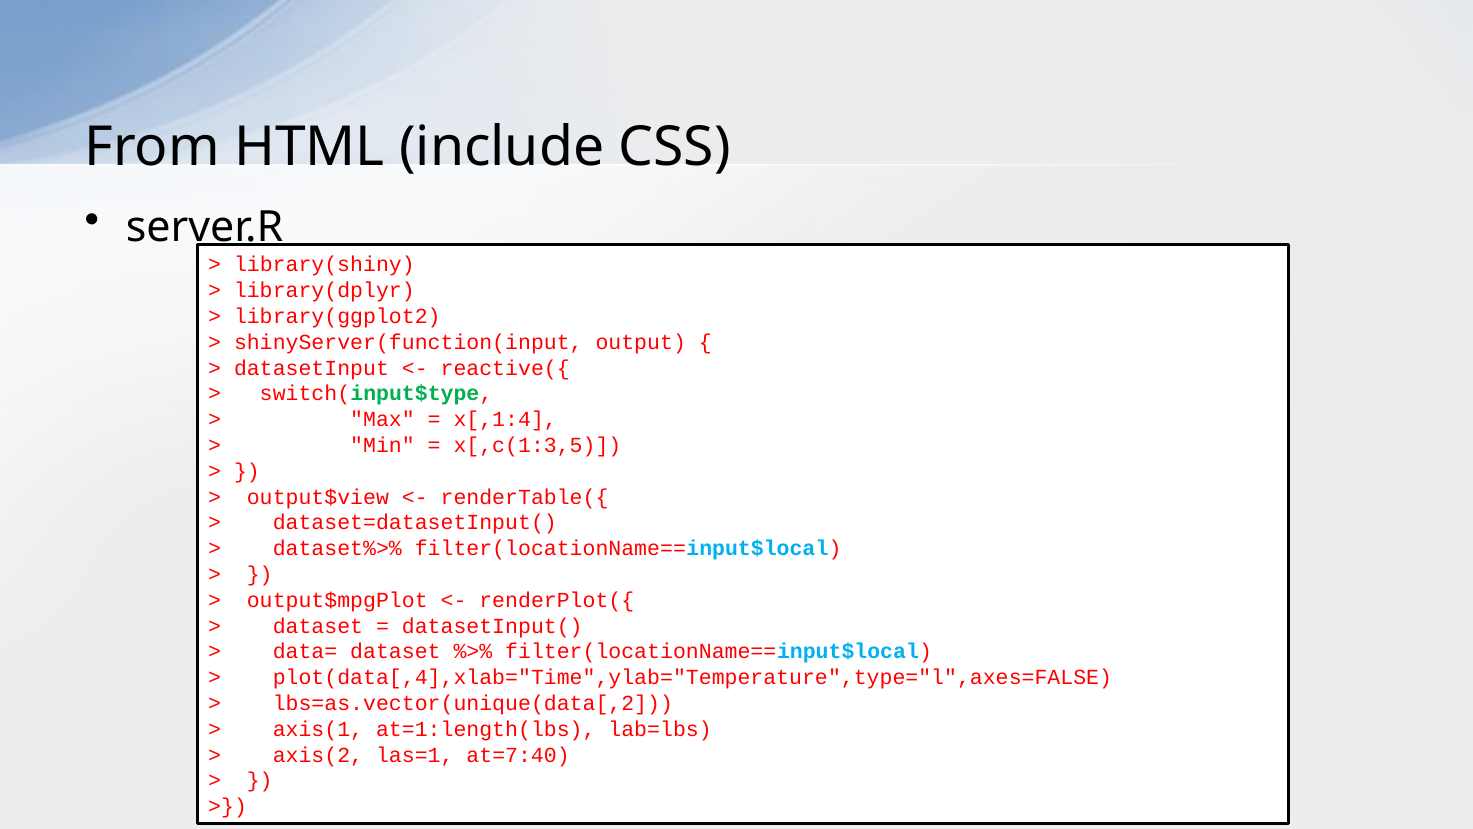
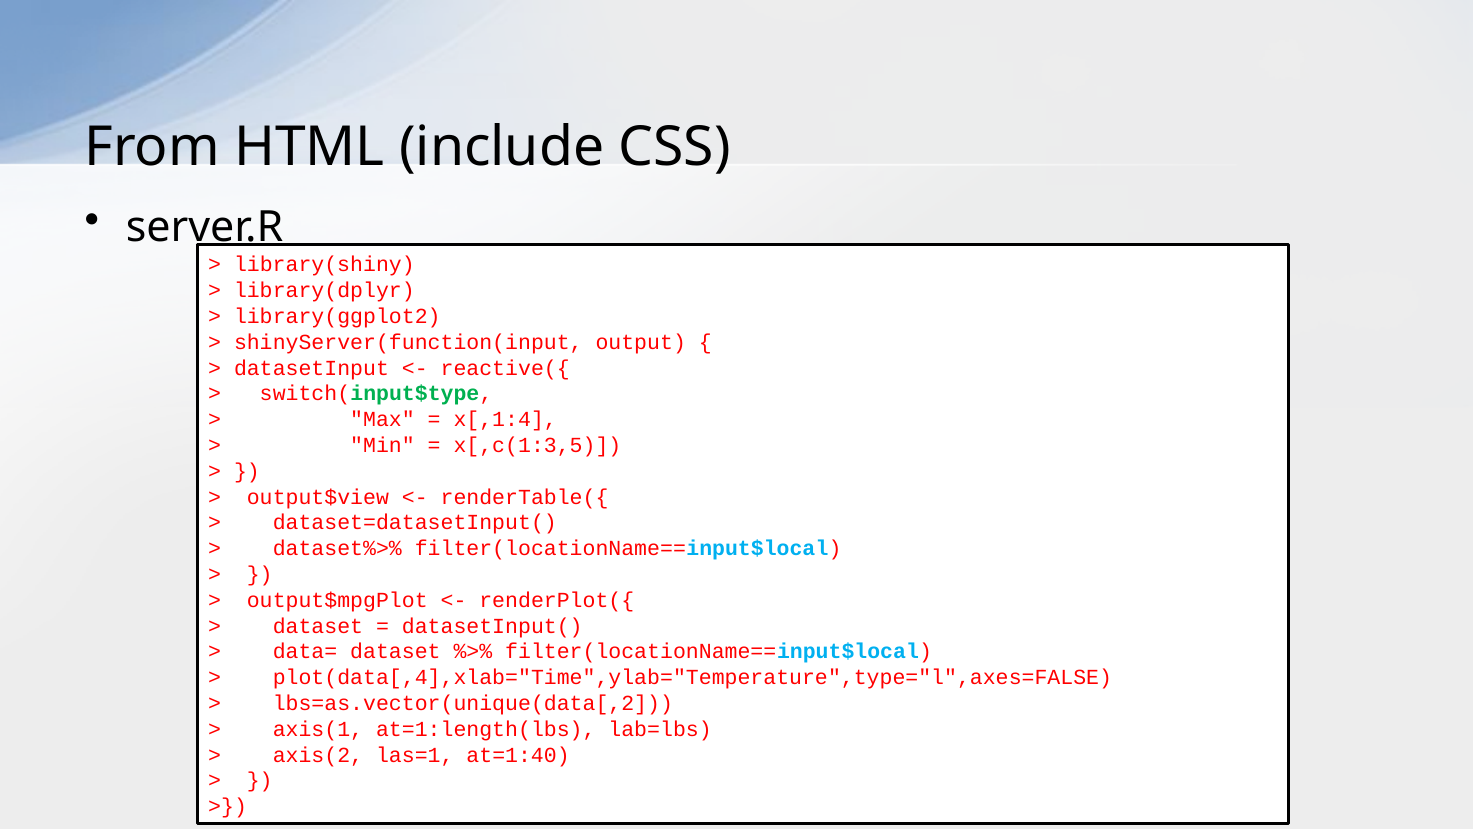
at=7:40: at=7:40 -> at=1:40
